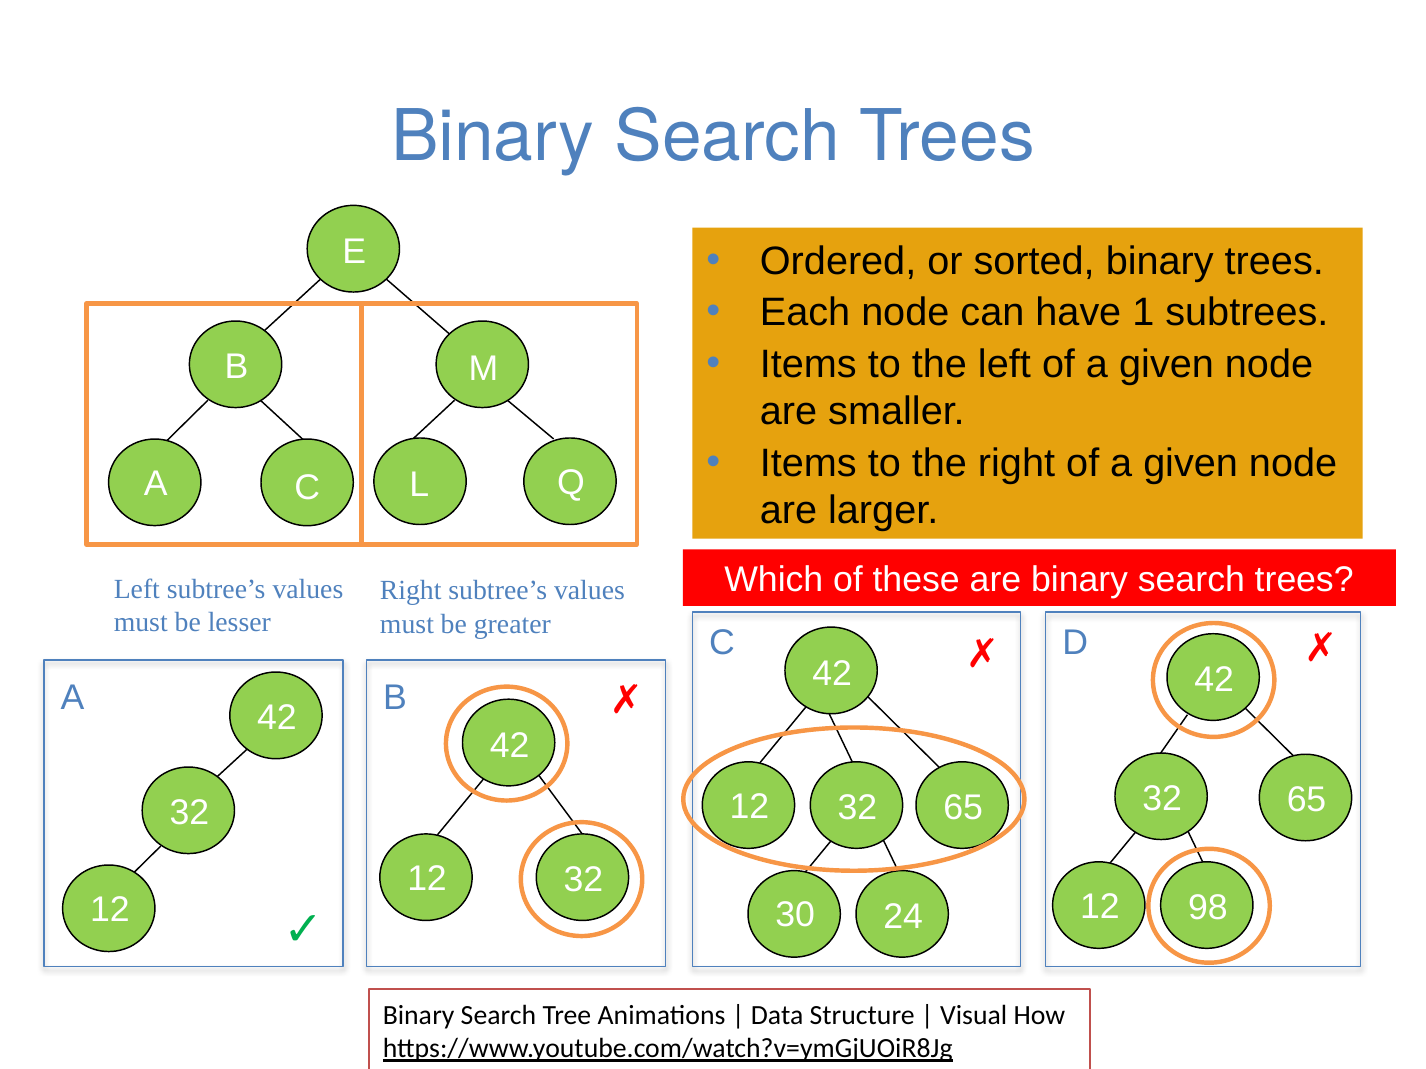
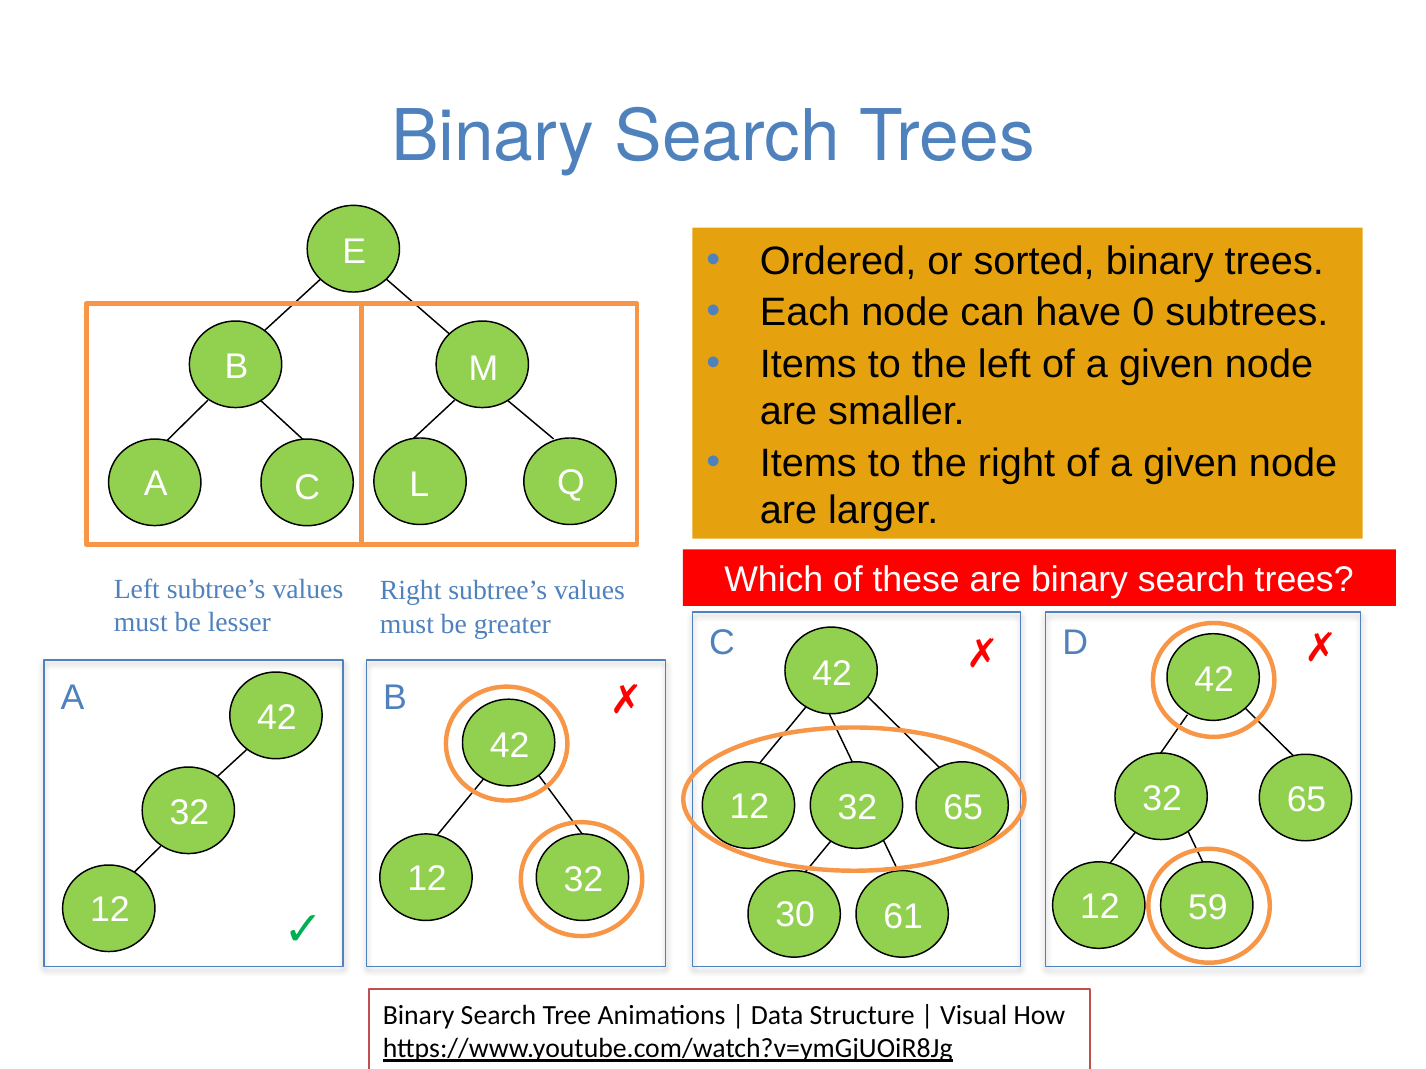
1: 1 -> 0
98: 98 -> 59
24: 24 -> 61
